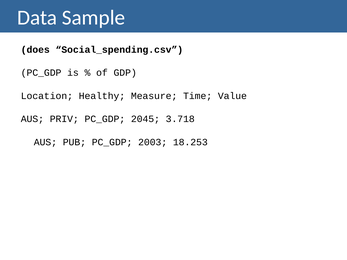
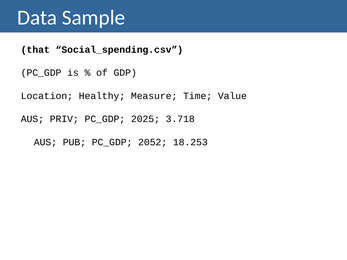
does: does -> that
2045: 2045 -> 2025
2003: 2003 -> 2052
